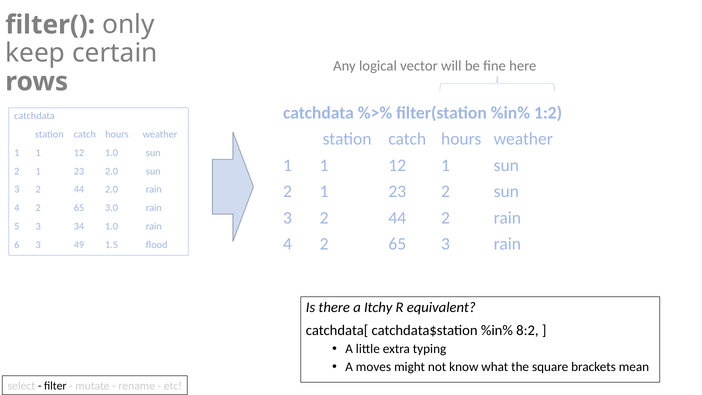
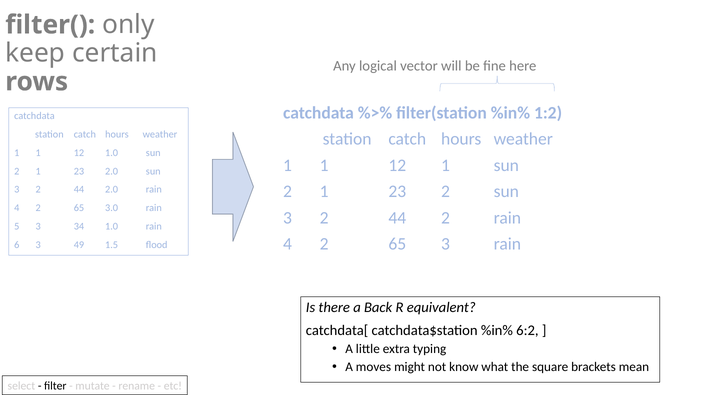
Itchy: Itchy -> Back
8:2: 8:2 -> 6:2
